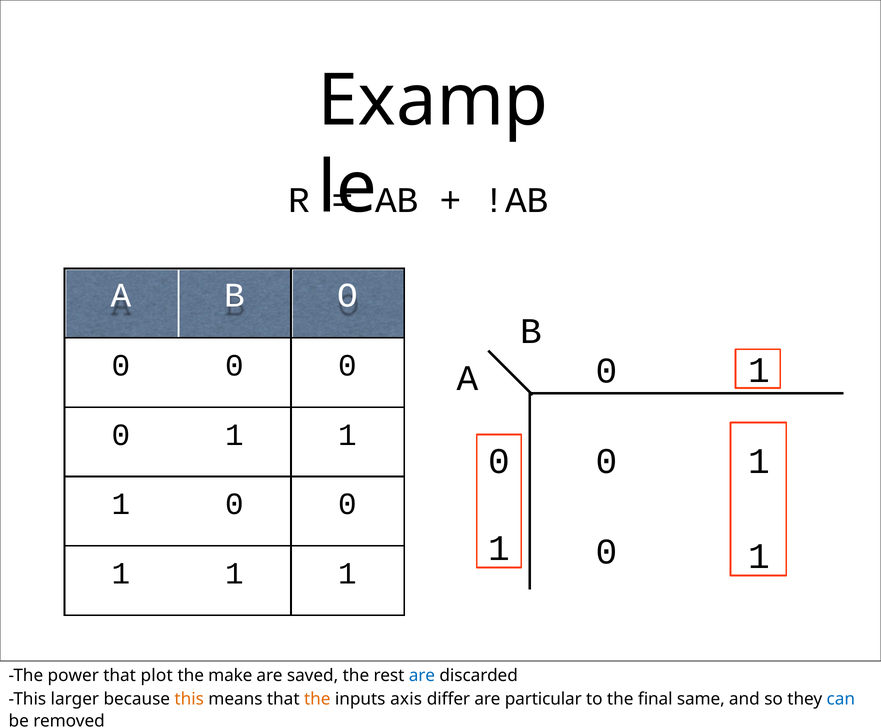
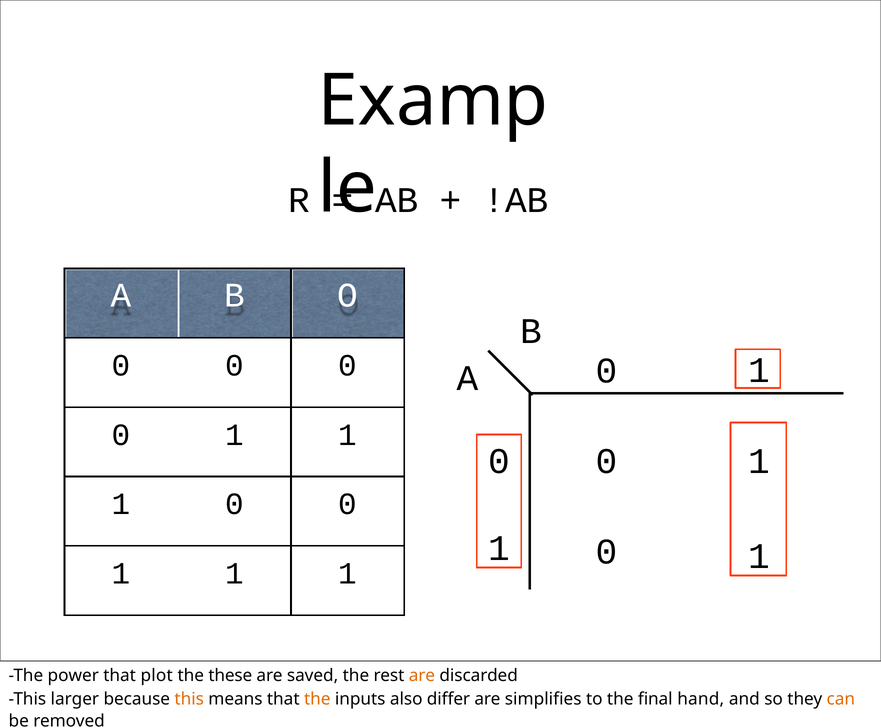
make: make -> these
are at (422, 676) colour: blue -> orange
axis: axis -> also
particular: particular -> simplifies
same: same -> hand
can colour: blue -> orange
